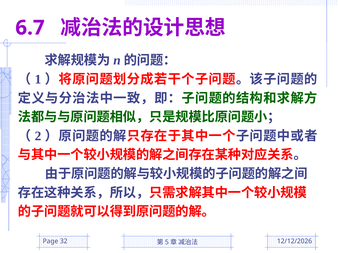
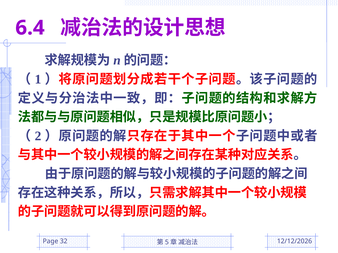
6.7: 6.7 -> 6.4
